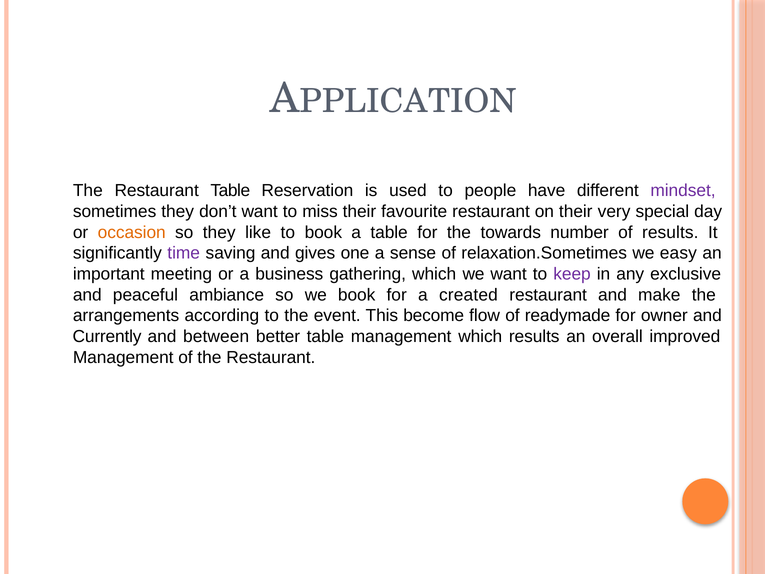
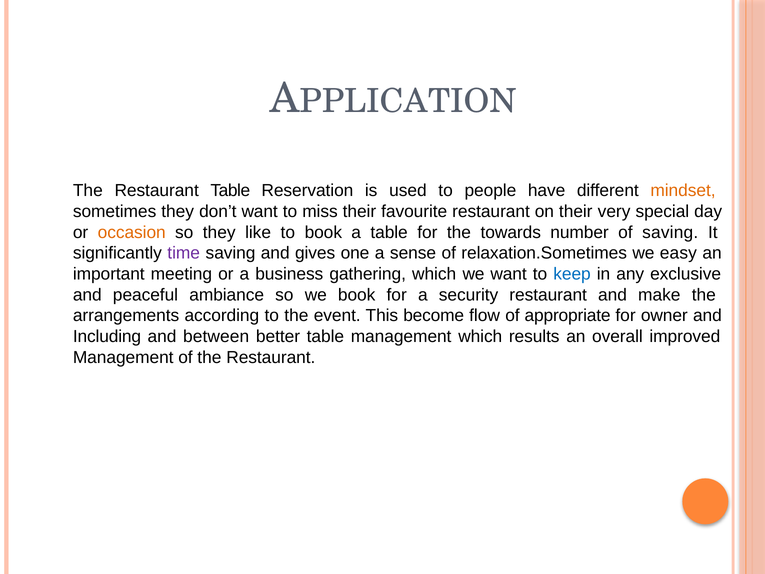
mindset colour: purple -> orange
of results: results -> saving
keep colour: purple -> blue
created: created -> security
readymade: readymade -> appropriate
Currently: Currently -> Including
